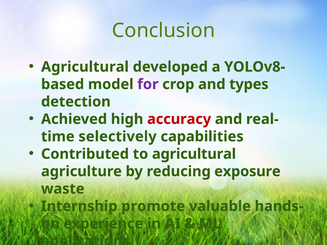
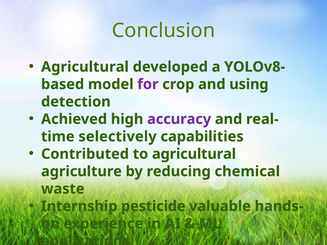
types: types -> using
accuracy colour: red -> purple
exposure: exposure -> chemical
promote: promote -> pesticide
